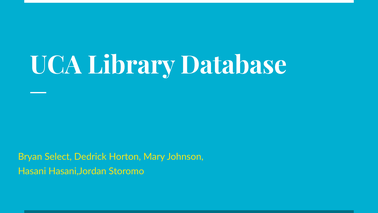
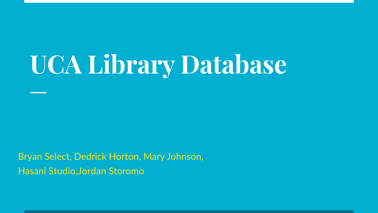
Hasani,Jordan: Hasani,Jordan -> Studio,Jordan
